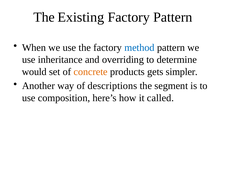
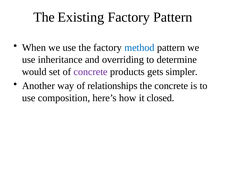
concrete at (91, 72) colour: orange -> purple
descriptions: descriptions -> relationships
the segment: segment -> concrete
called: called -> closed
